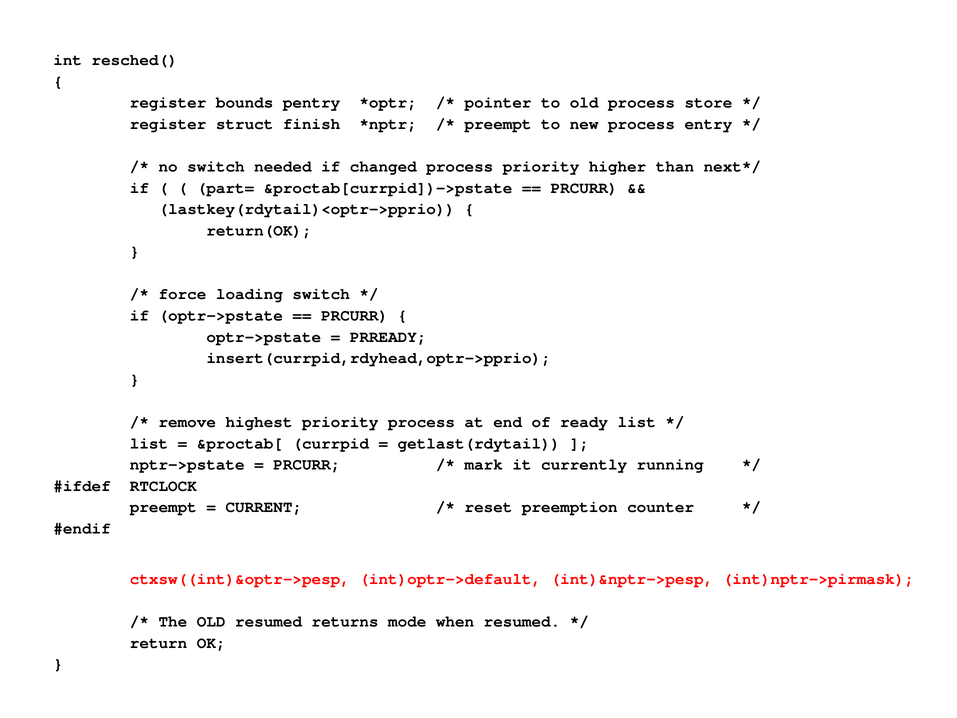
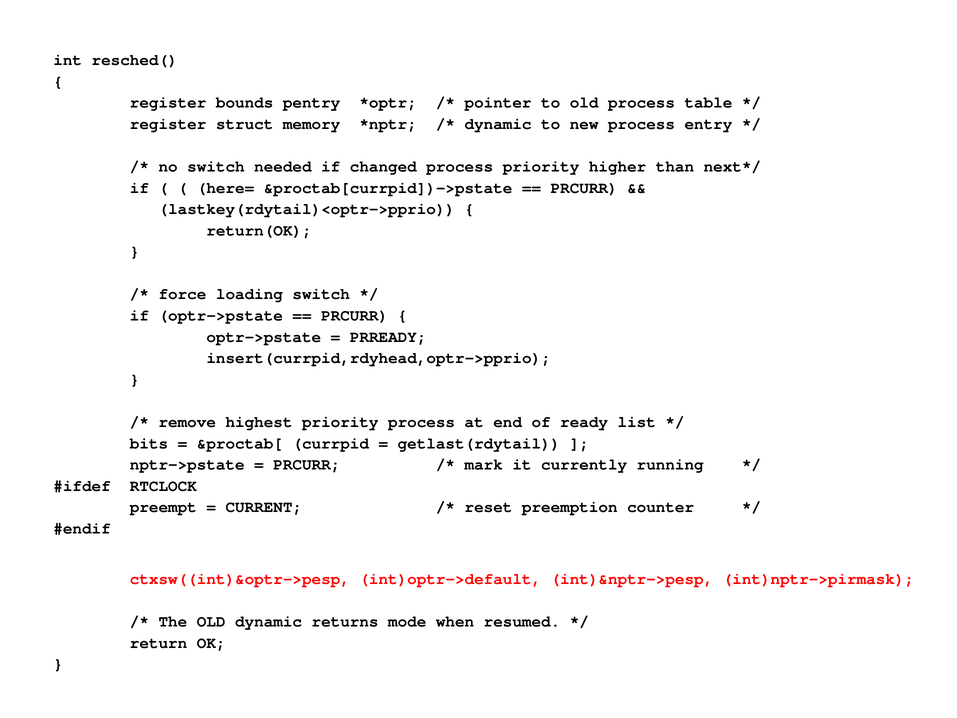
store: store -> table
finish: finish -> memory
preempt at (498, 124): preempt -> dynamic
part=: part= -> here=
list at (149, 443): list -> bits
OLD resumed: resumed -> dynamic
